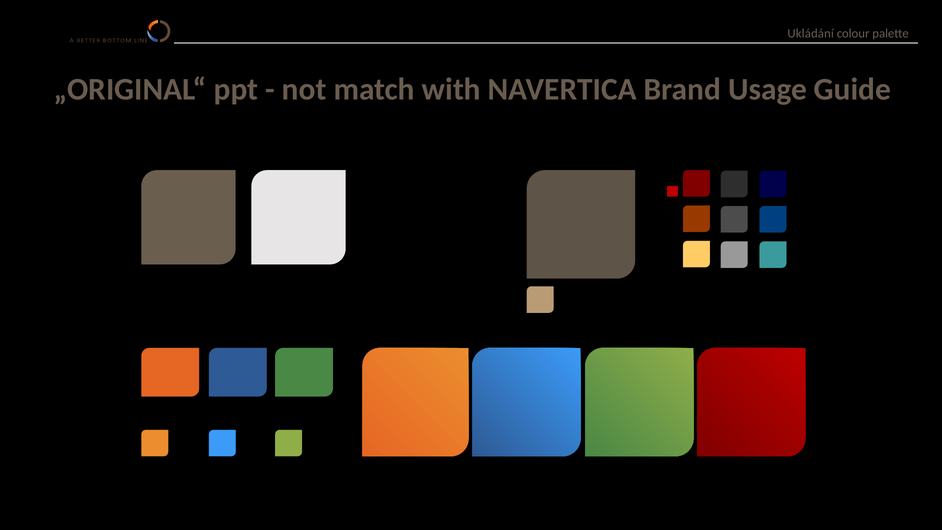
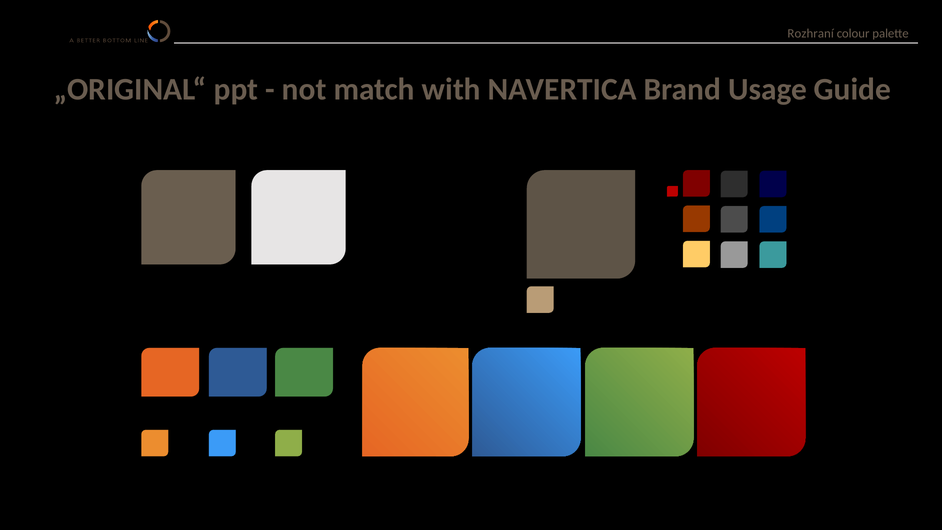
Ukládání: Ukládání -> Rozhraní
